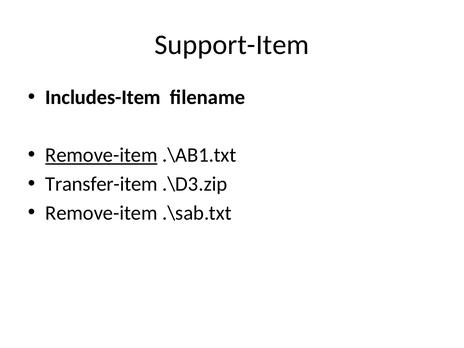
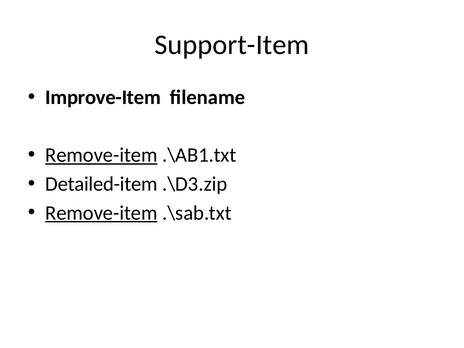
Includes-Item: Includes-Item -> Improve-Item
Transfer-item: Transfer-item -> Detailed-item
Remove-item at (101, 213) underline: none -> present
